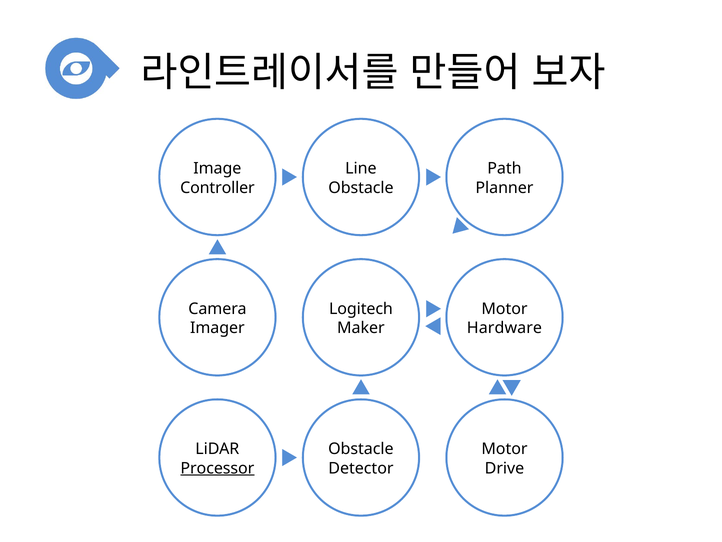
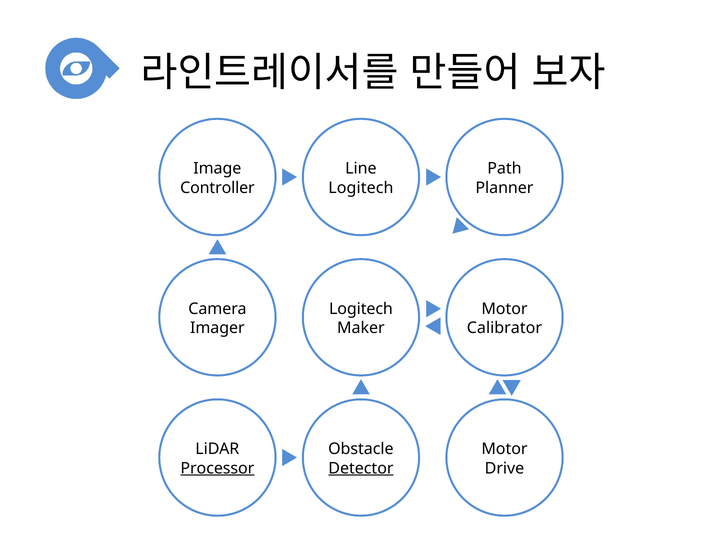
Obstacle at (361, 188): Obstacle -> Logitech
Hardware: Hardware -> Calibrator
Detector underline: none -> present
